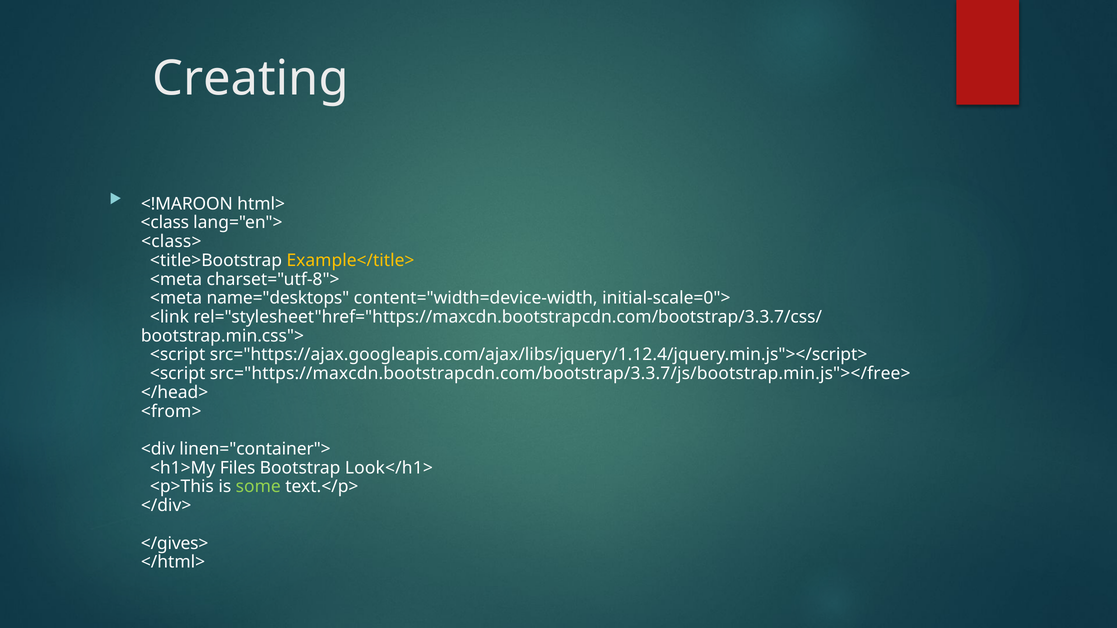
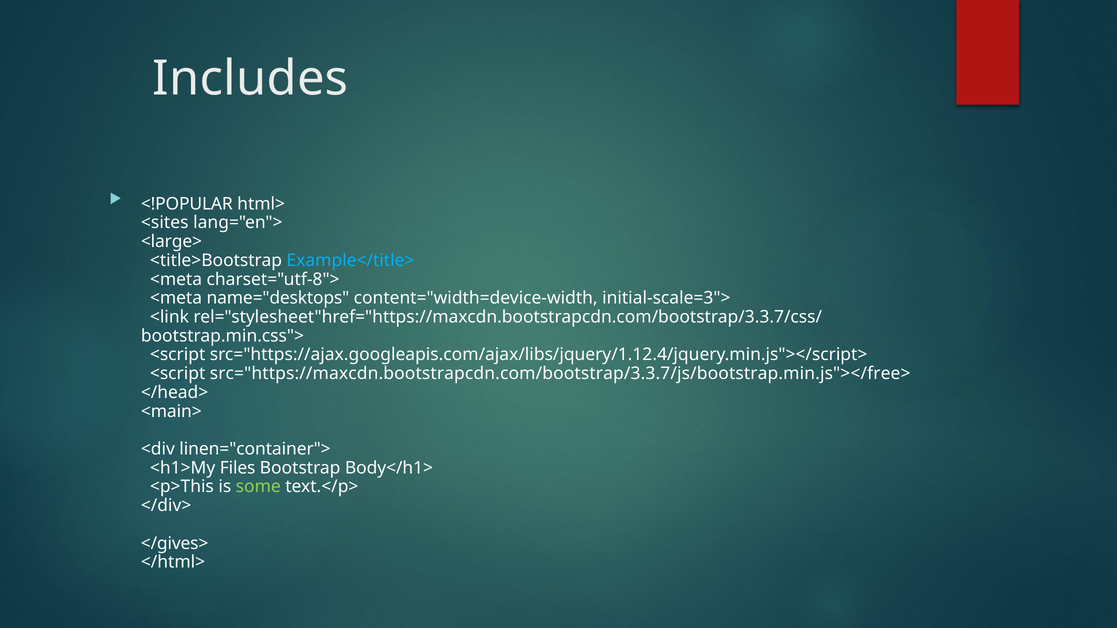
Creating: Creating -> Includes
<!MAROON: <!MAROON -> <!POPULAR
<class: <class -> <sites
<class>: <class> -> <large>
Example</title> colour: yellow -> light blue
initial-scale=0">: initial-scale=0"> -> initial-scale=3">
<from>: <from> -> <main>
Look</h1>: Look</h1> -> Body</h1>
